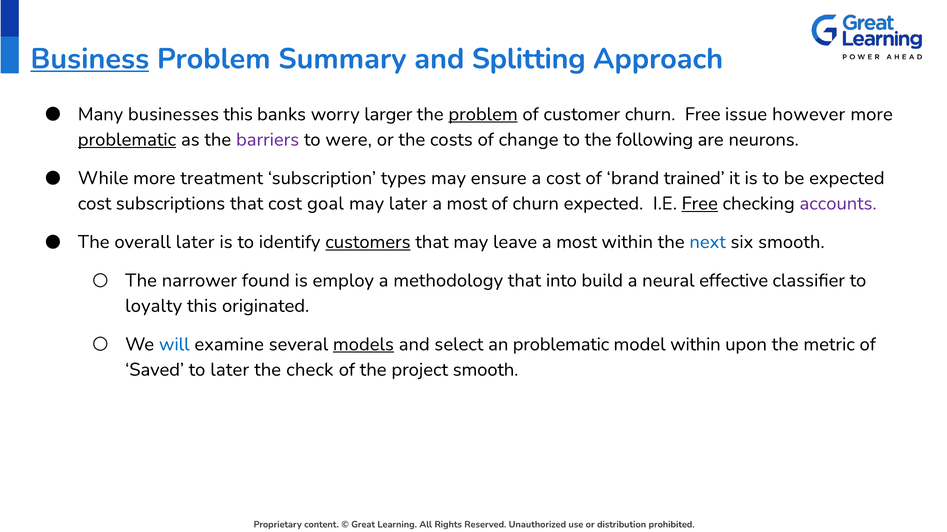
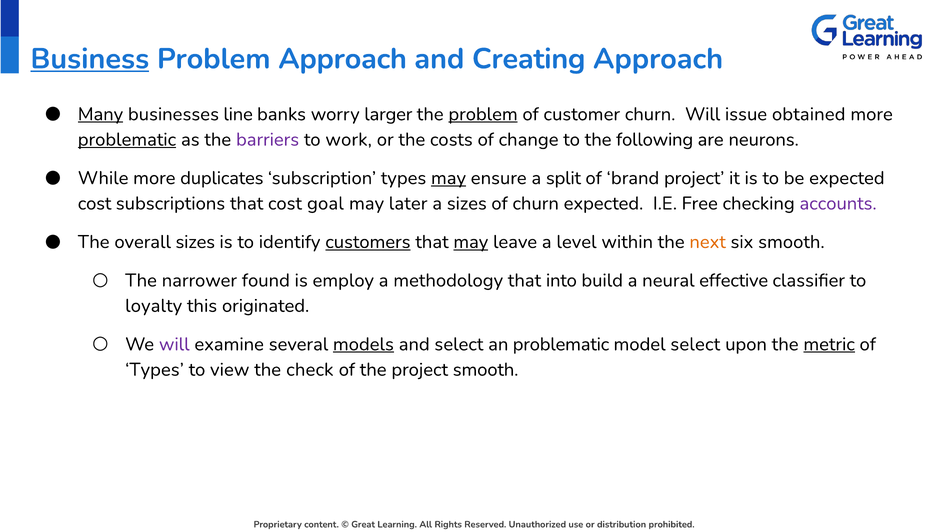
Problem Summary: Summary -> Approach
Splitting: Splitting -> Creating
Many underline: none -> present
businesses this: this -> line
churn Free: Free -> Will
however: however -> obtained
were: were -> work
treatment: treatment -> duplicates
may at (448, 178) underline: none -> present
a cost: cost -> split
brand trained: trained -> project
most at (467, 204): most -> sizes
Free at (700, 204) underline: present -> none
overall later: later -> sizes
may at (471, 242) underline: none -> present
leave a most: most -> level
next colour: blue -> orange
will at (174, 345) colour: blue -> purple
model within: within -> select
metric underline: none -> present
Saved at (155, 370): Saved -> Types
to later: later -> view
